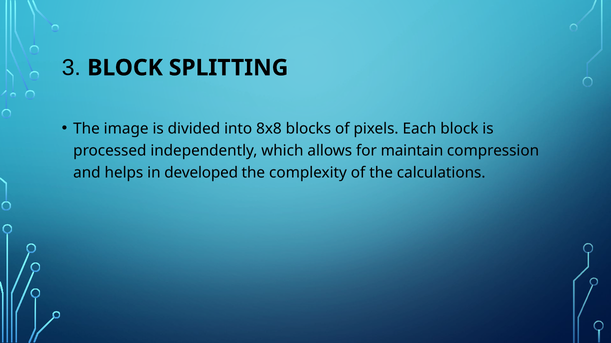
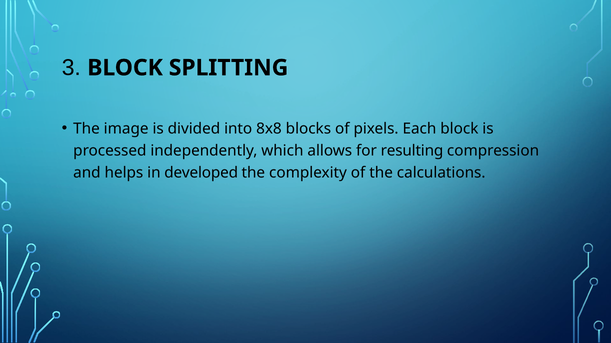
maintain: maintain -> resulting
